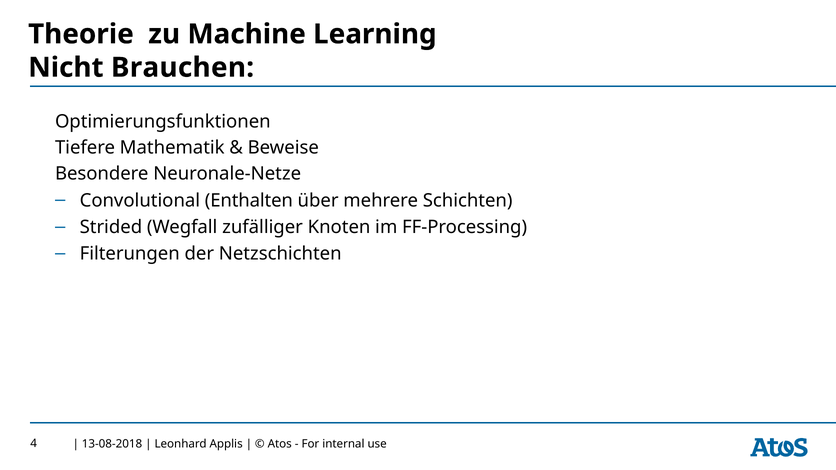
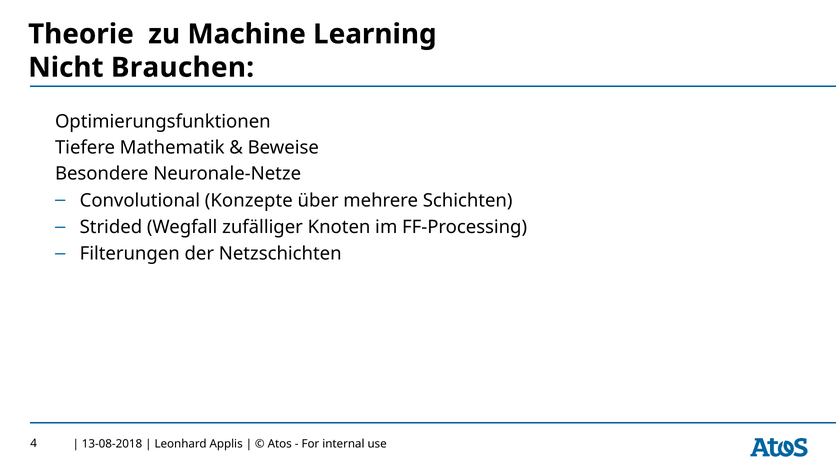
Enthalten: Enthalten -> Konzepte
